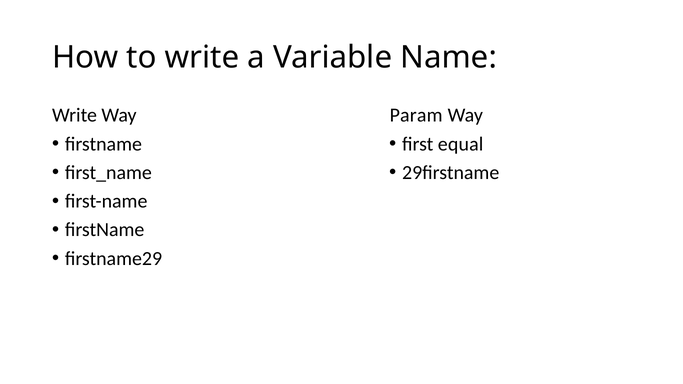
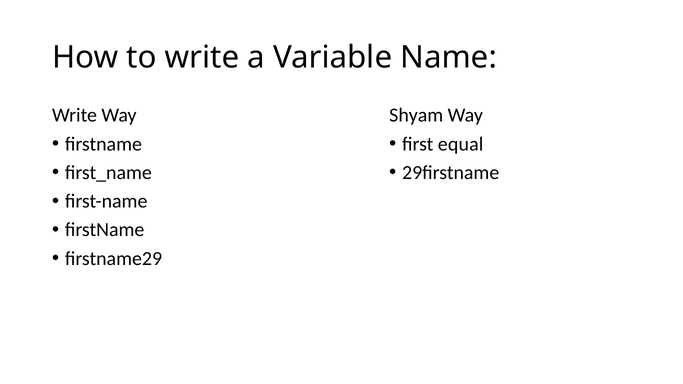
Param: Param -> Shyam
